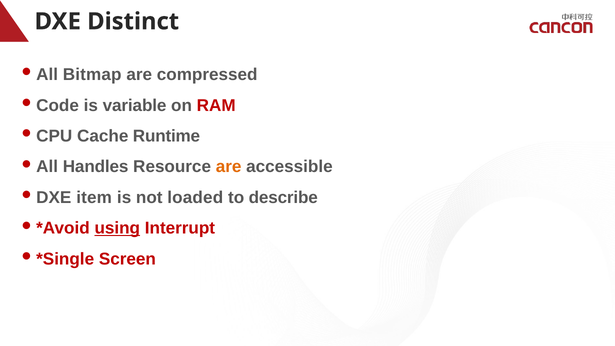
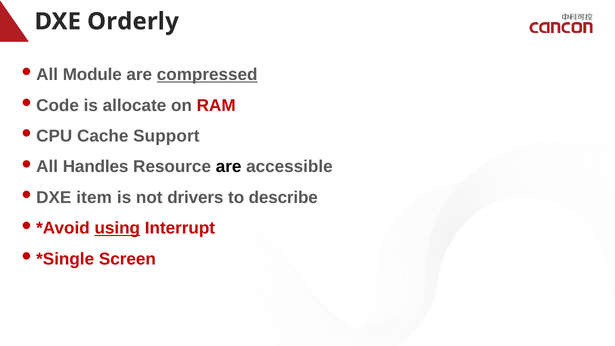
Distinct: Distinct -> Orderly
Bitmap: Bitmap -> Module
compressed underline: none -> present
variable: variable -> allocate
Runtime: Runtime -> Support
are at (229, 167) colour: orange -> black
loaded: loaded -> drivers
